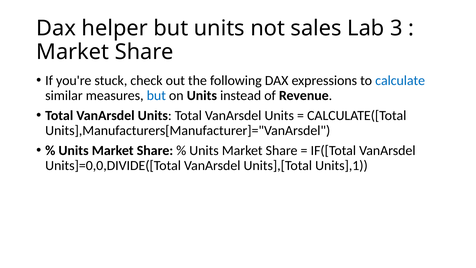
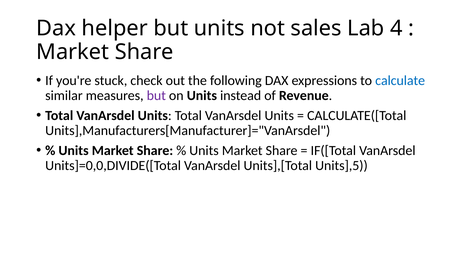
3: 3 -> 4
but at (156, 95) colour: blue -> purple
Units],1: Units],1 -> Units],5
